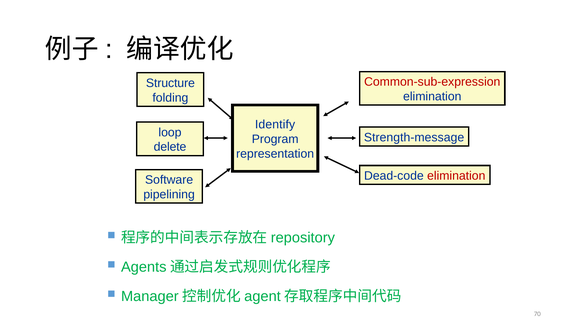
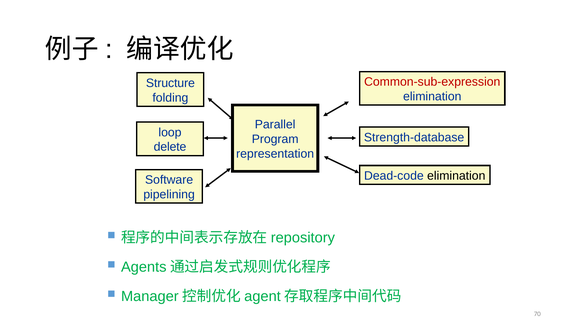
Identify: Identify -> Parallel
Strength-message: Strength-message -> Strength-database
elimination at (456, 176) colour: red -> black
